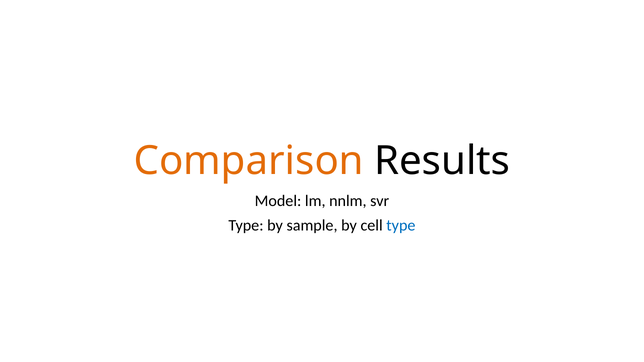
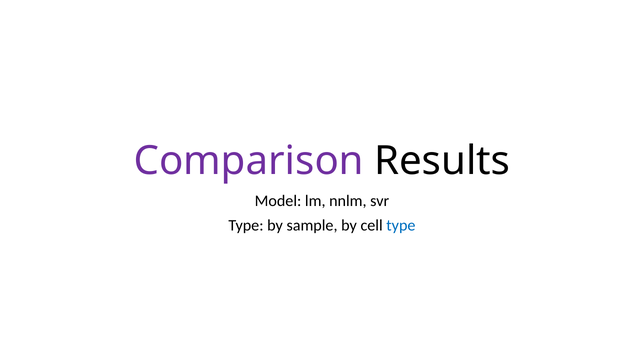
Comparison colour: orange -> purple
